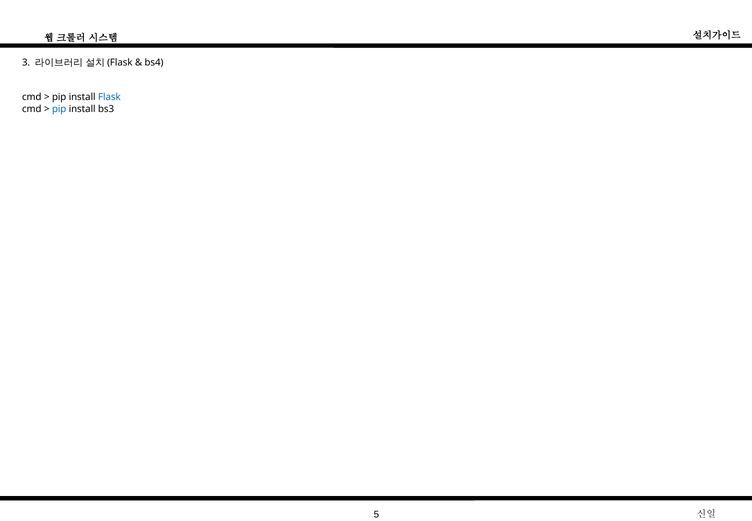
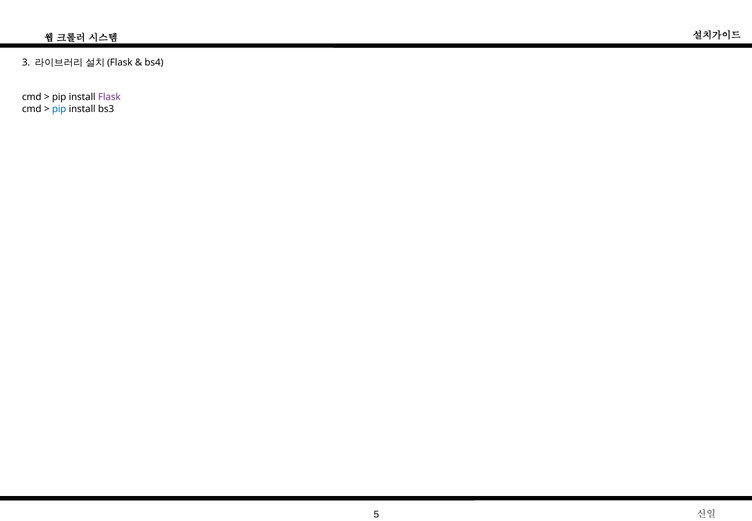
Flask colour: blue -> purple
